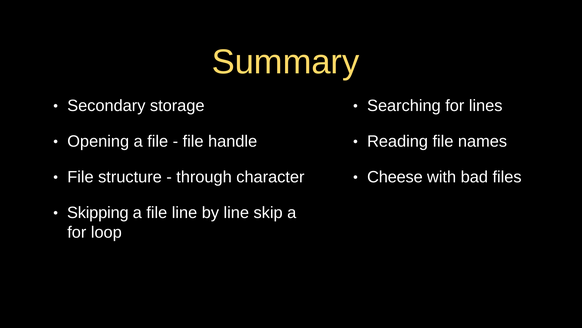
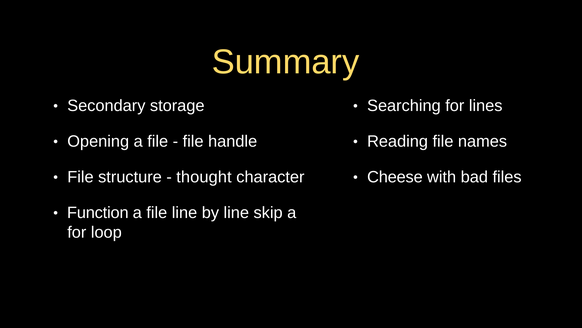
through: through -> thought
Skipping: Skipping -> Function
